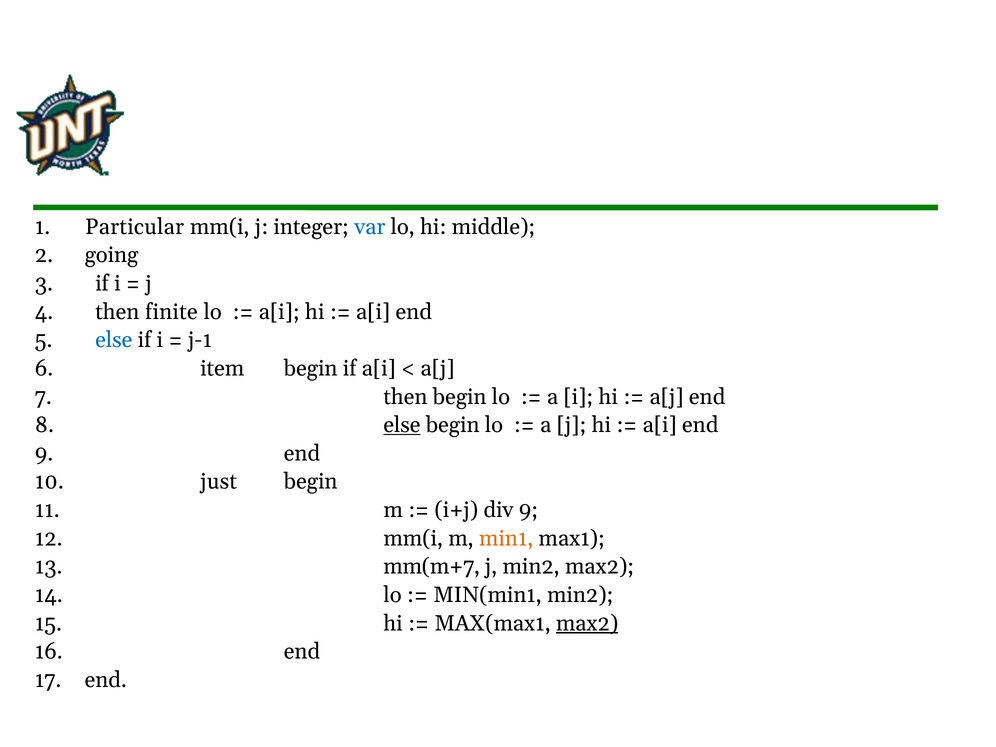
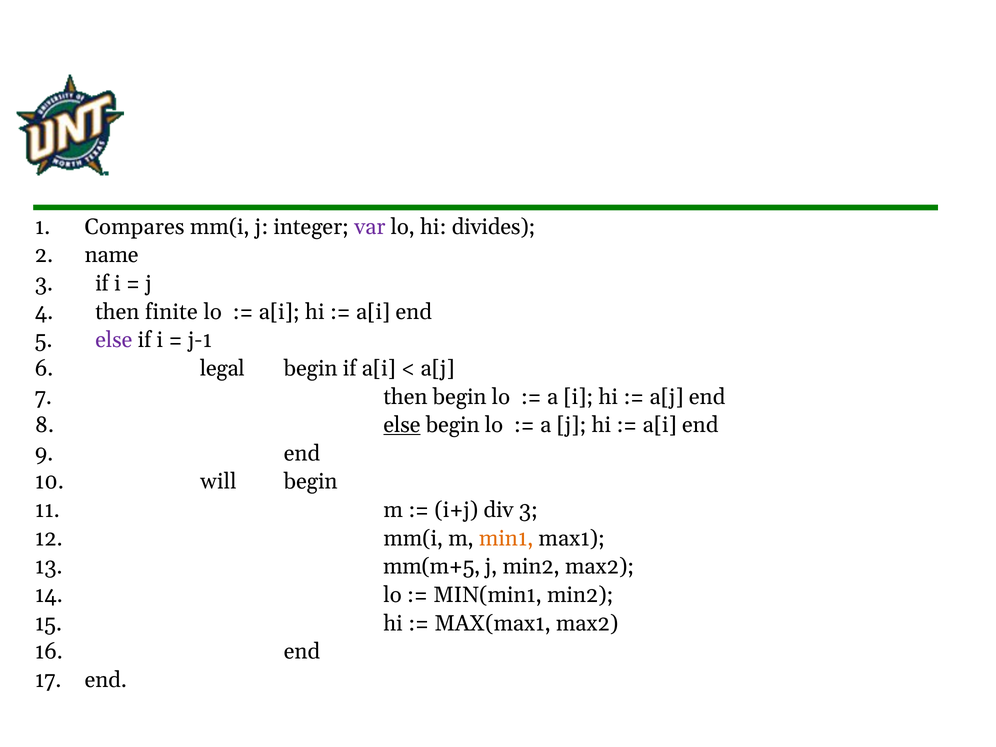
Particular: Particular -> Compares
var colour: blue -> purple
middle: middle -> divides
going: going -> name
else at (114, 340) colour: blue -> purple
item: item -> legal
just: just -> will
div 9: 9 -> 3
mm(m+7: mm(m+7 -> mm(m+5
max2 at (587, 623) underline: present -> none
